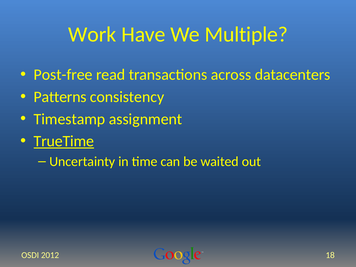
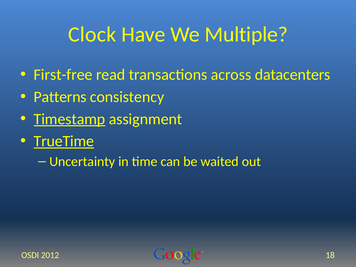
Work: Work -> Clock
Post-free: Post-free -> First-free
Timestamp underline: none -> present
